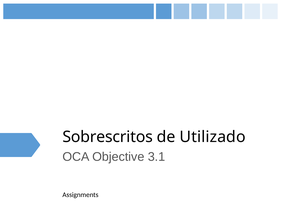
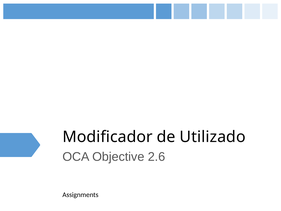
Sobrescritos: Sobrescritos -> Modificador
3.1: 3.1 -> 2.6
